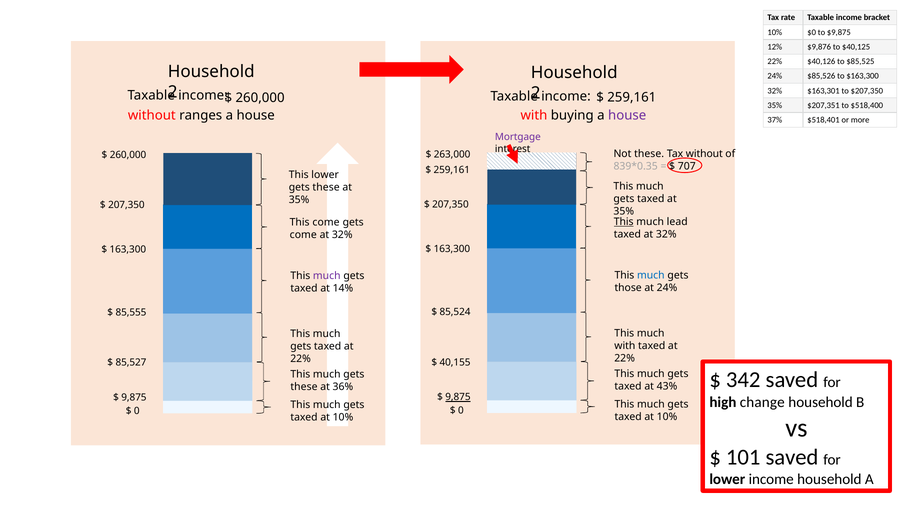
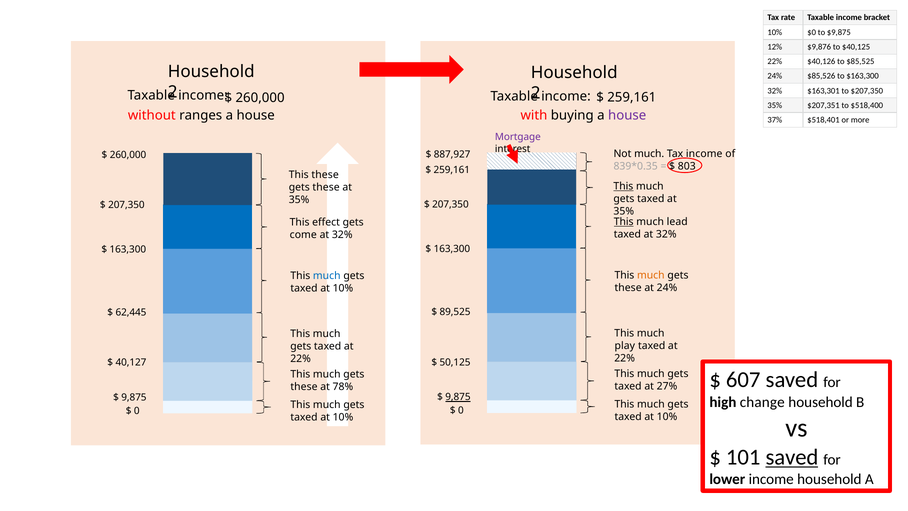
Not these: these -> much
Tax without: without -> income
263,000: 263,000 -> 887,927
707: 707 -> 803
This lower: lower -> these
This at (623, 186) underline: none -> present
This come: come -> effect
much at (651, 275) colour: blue -> orange
much at (327, 276) colour: purple -> blue
those at (628, 288): those -> these
14% at (343, 288): 14% -> 10%
85,524: 85,524 -> 89,525
85,555: 85,555 -> 62,445
with at (625, 346): with -> play
40,155: 40,155 -> 50,125
85,527: 85,527 -> 40,127
342: 342 -> 607
43%: 43% -> 27%
36%: 36% -> 78%
saved at (792, 457) underline: none -> present
